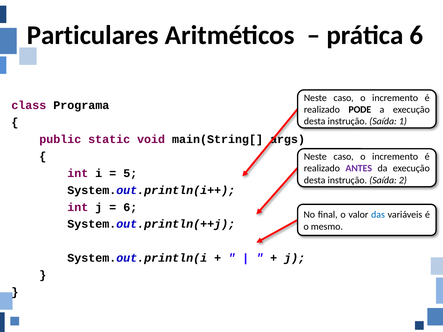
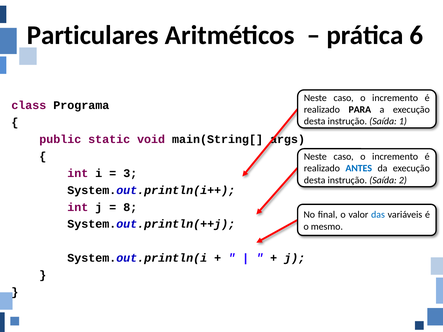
PODE: PODE -> PARA
ANTES colour: purple -> blue
5: 5 -> 3
6 at (130, 207): 6 -> 8
